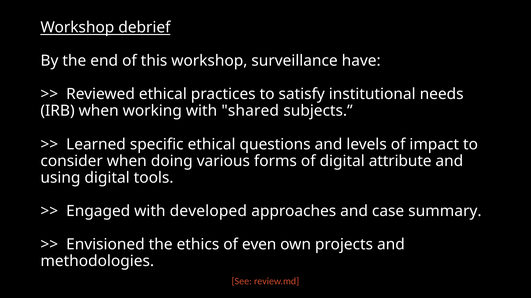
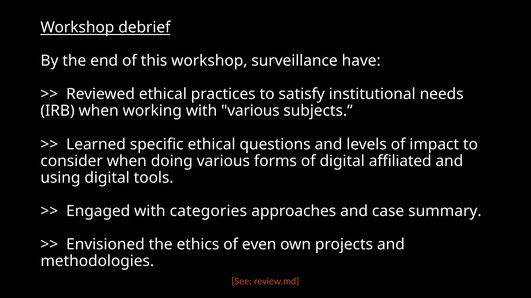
with shared: shared -> various
attribute: attribute -> affiliated
developed: developed -> categories
